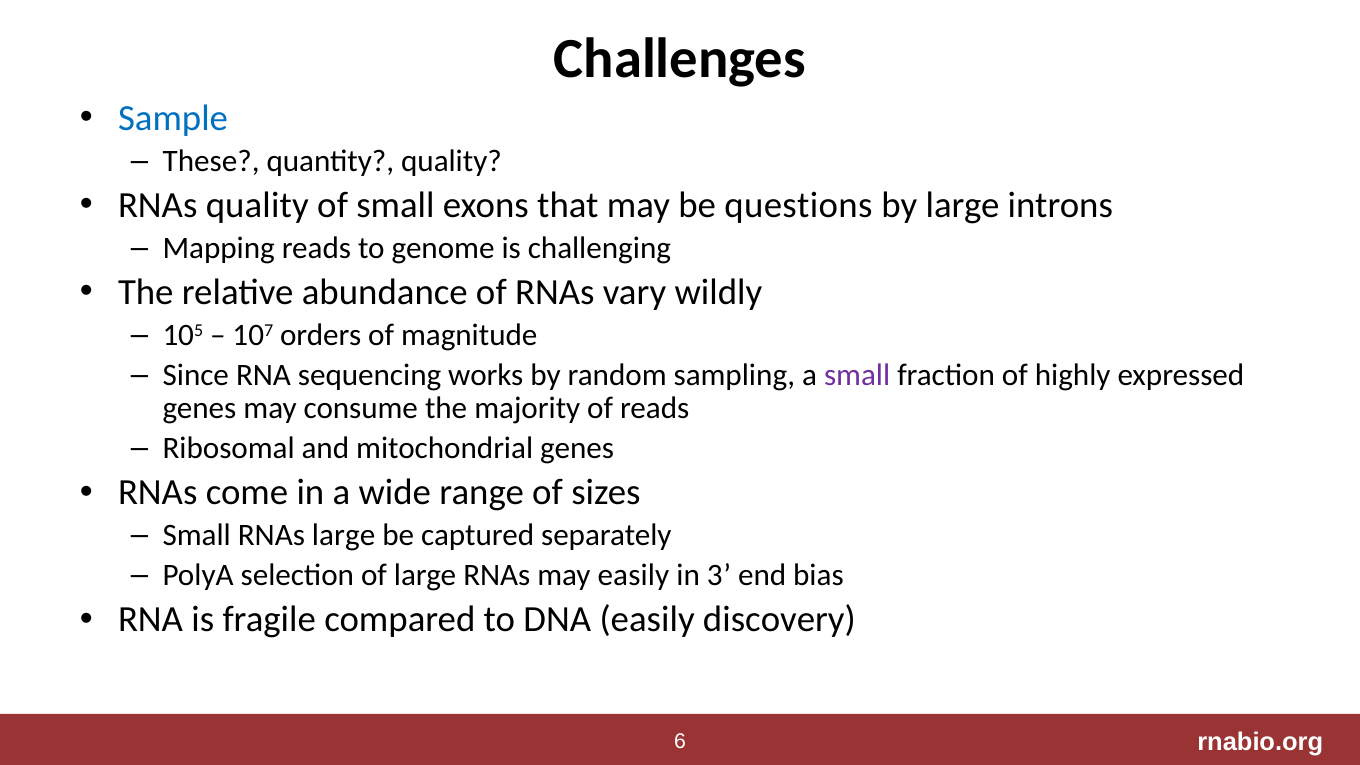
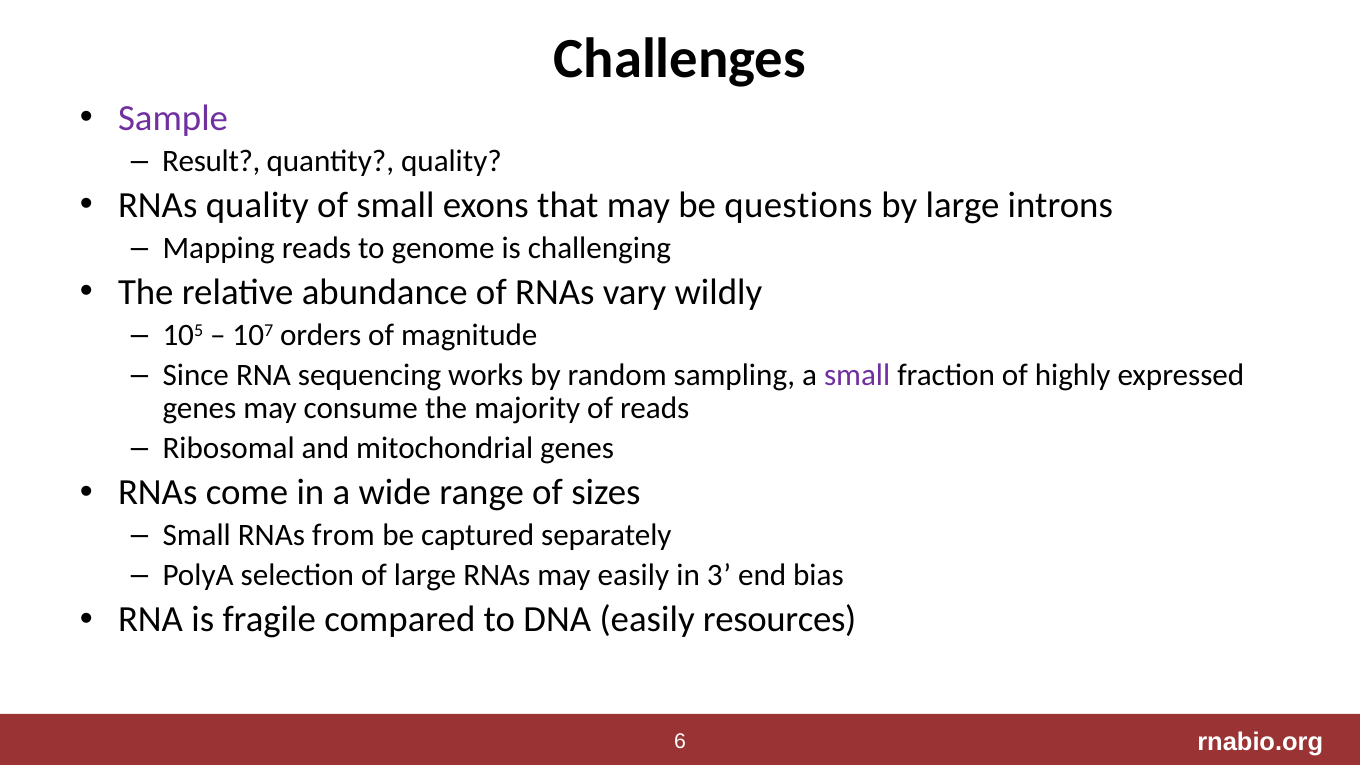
Sample colour: blue -> purple
These: These -> Result
RNAs large: large -> from
discovery: discovery -> resources
